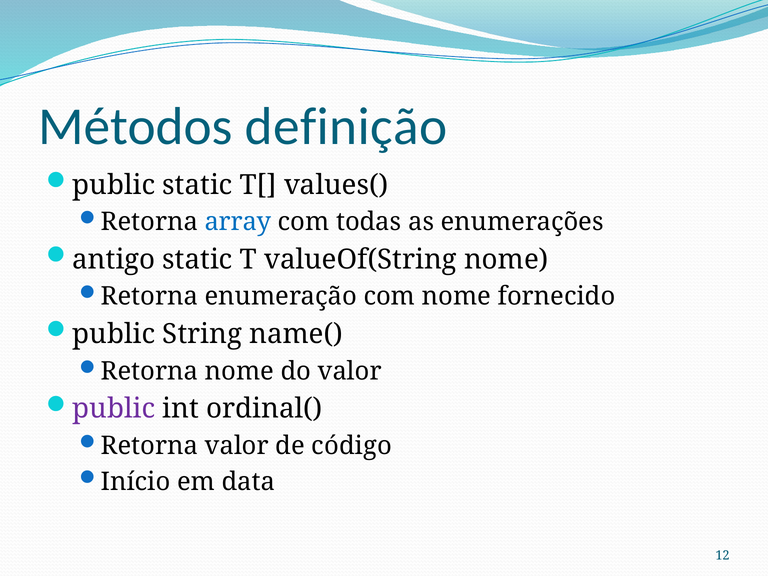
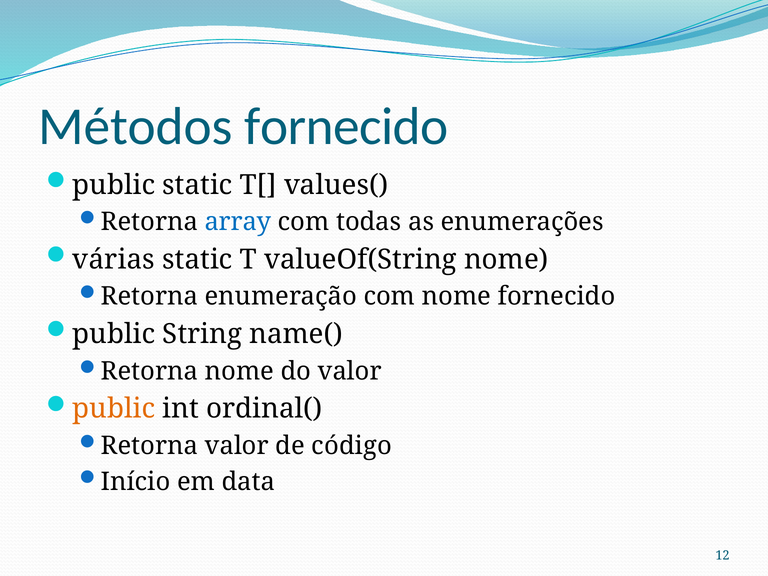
Métodos definição: definição -> fornecido
antigo: antigo -> várias
public at (114, 409) colour: purple -> orange
